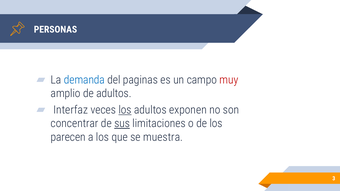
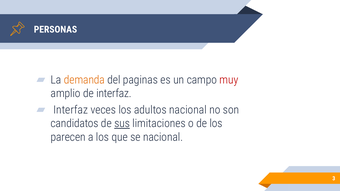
demanda colour: blue -> orange
de adultos: adultos -> interfaz
los at (125, 110) underline: present -> none
adultos exponen: exponen -> nacional
concentrar: concentrar -> candidatos
se muestra: muestra -> nacional
